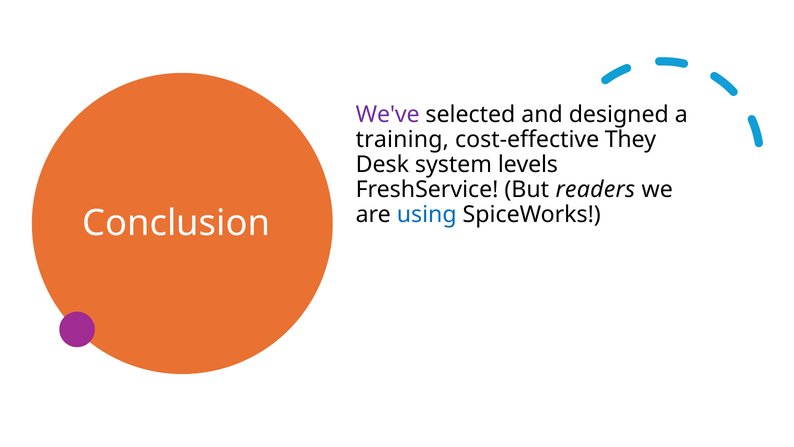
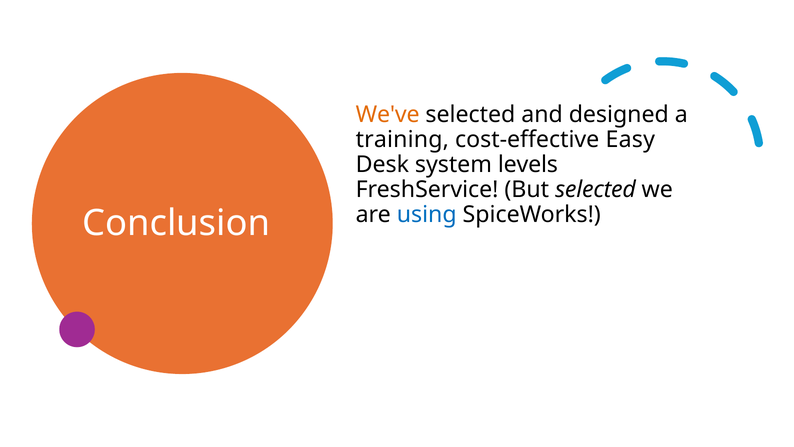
We've colour: purple -> orange
They: They -> Easy
But readers: readers -> selected
